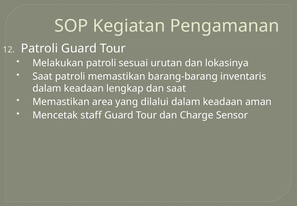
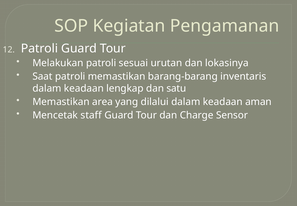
dan saat: saat -> satu
